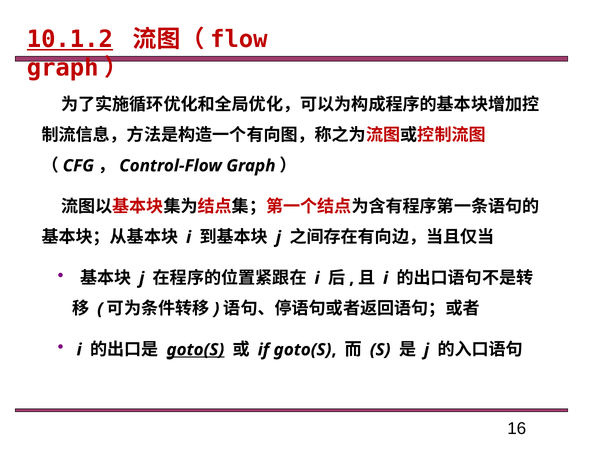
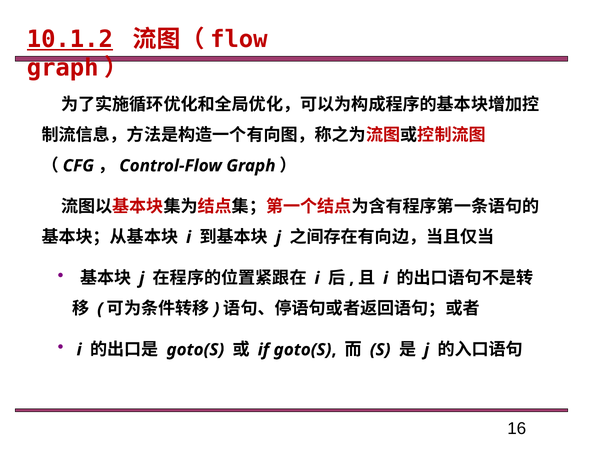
goto(S at (195, 350) underline: present -> none
